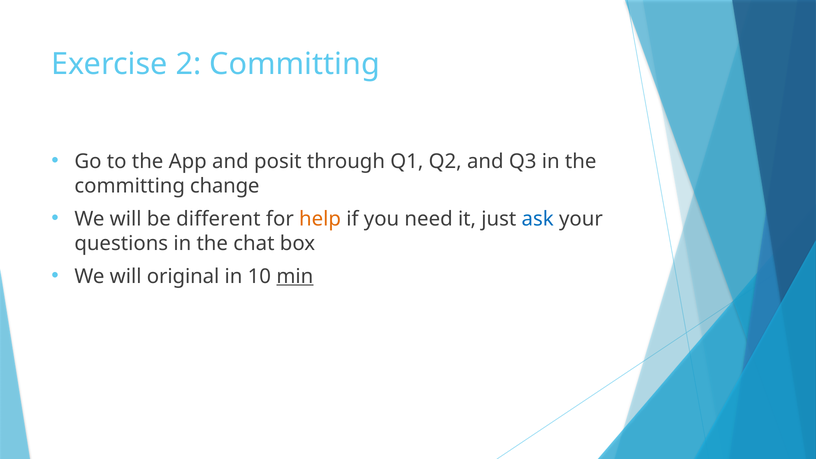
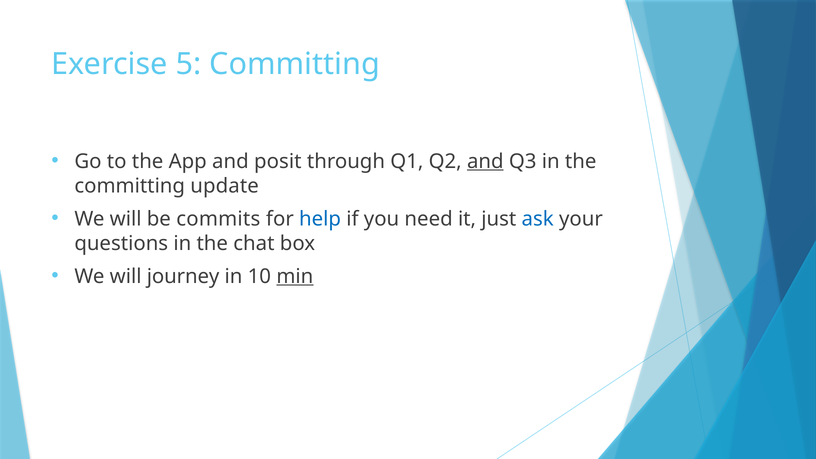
2: 2 -> 5
and at (485, 161) underline: none -> present
change: change -> update
different: different -> commits
help colour: orange -> blue
original: original -> journey
